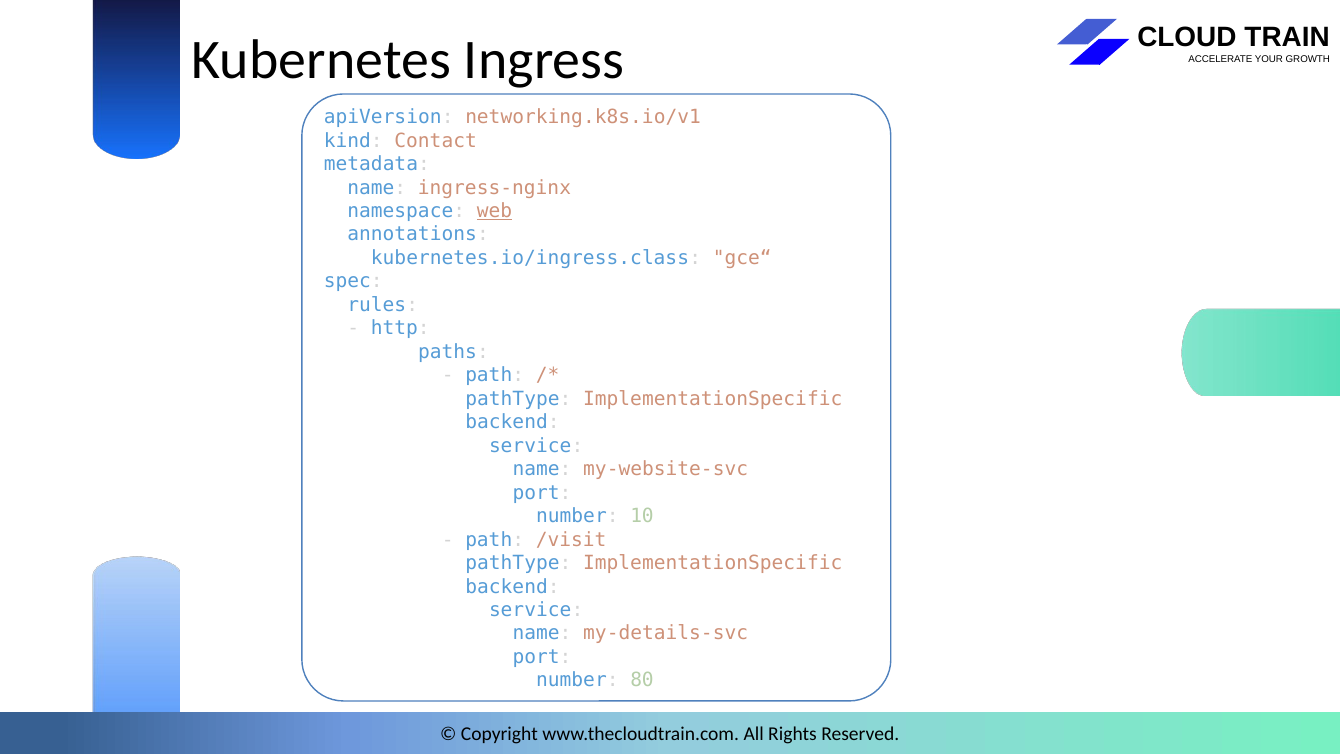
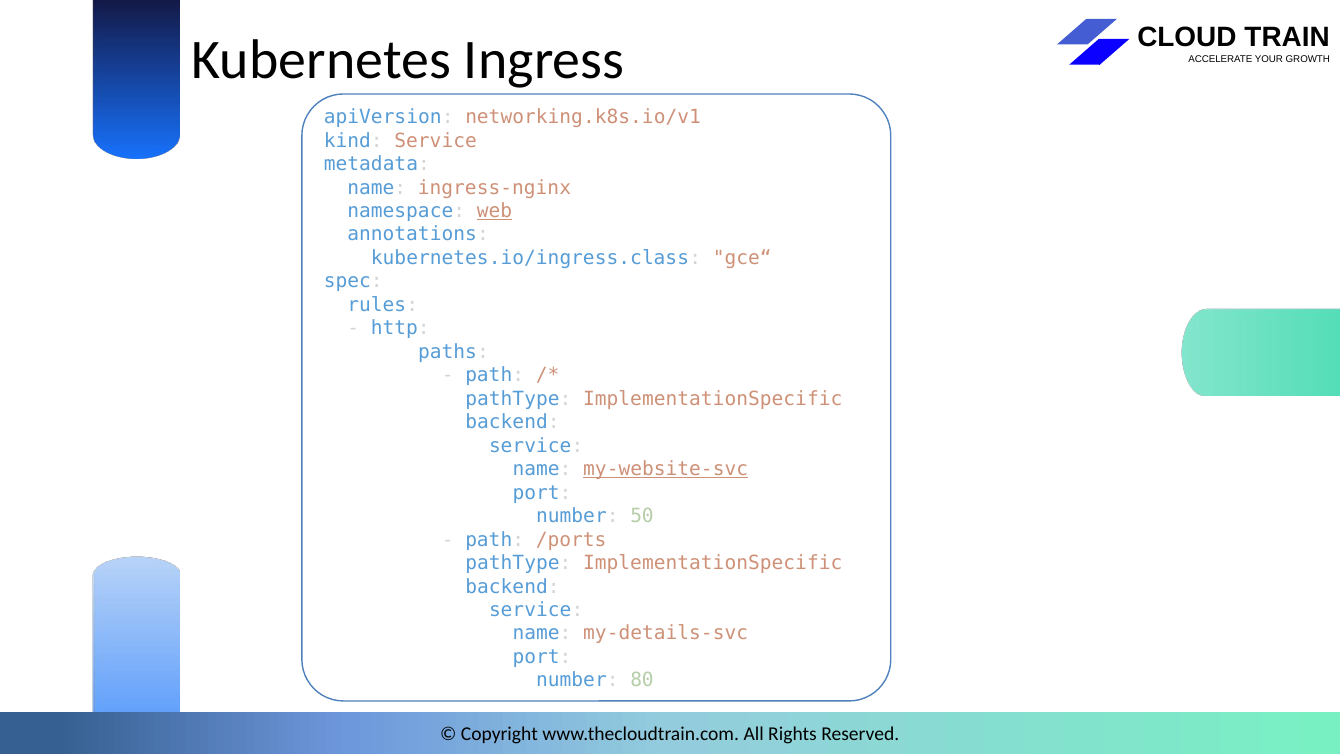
kind Contact: Contact -> Service
my-website-svc underline: none -> present
10: 10 -> 50
/visit: /visit -> /ports
